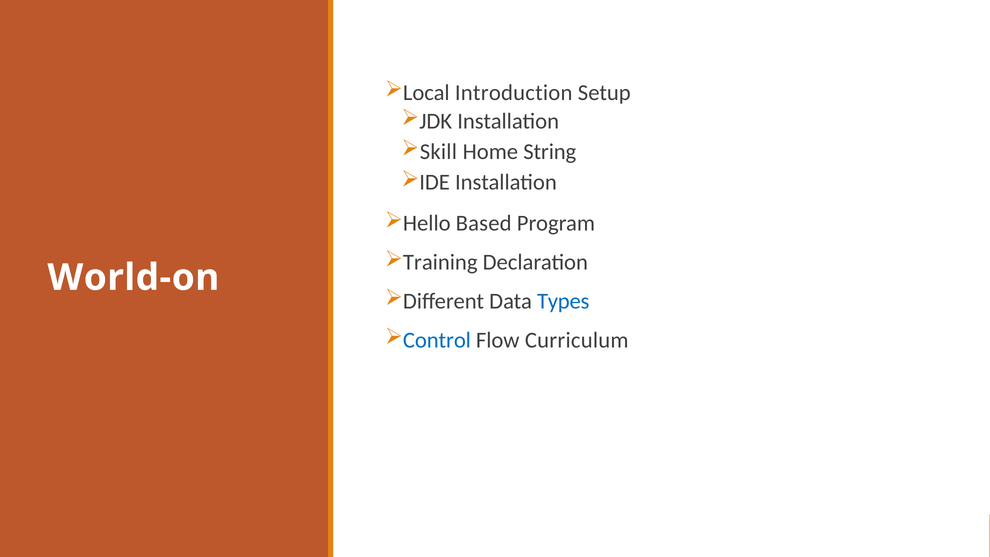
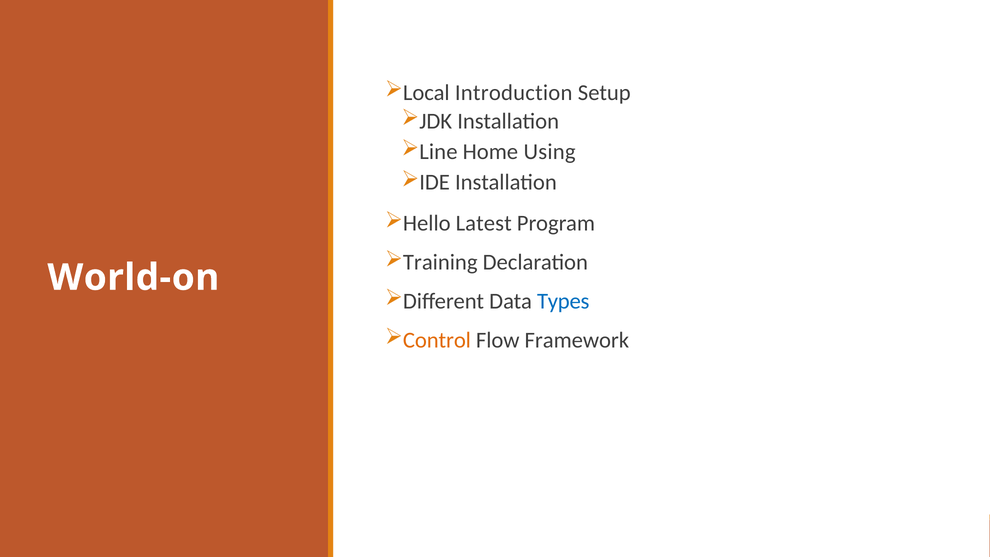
Skill: Skill -> Line
String: String -> Using
Based: Based -> Latest
Control colour: blue -> orange
Curriculum: Curriculum -> Framework
